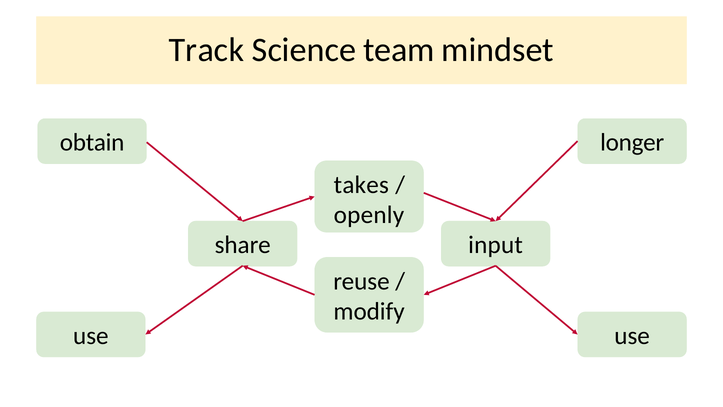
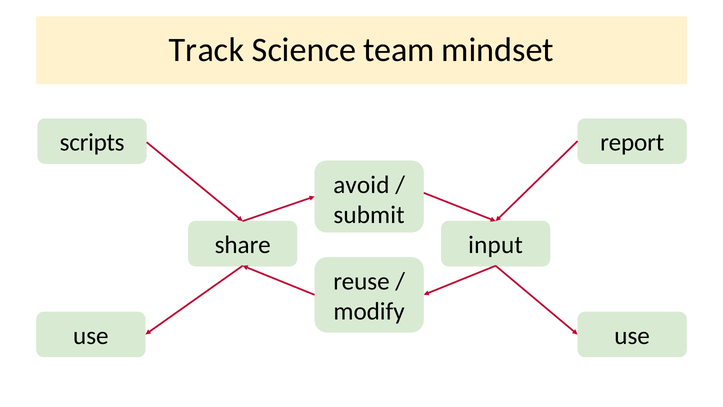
obtain: obtain -> scripts
longer: longer -> report
takes: takes -> avoid
openly: openly -> submit
